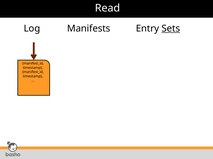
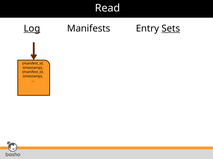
Log underline: none -> present
